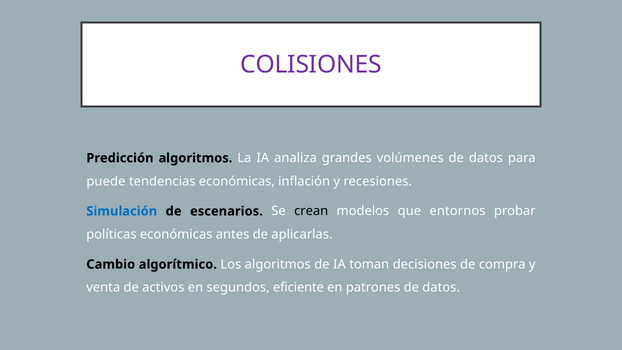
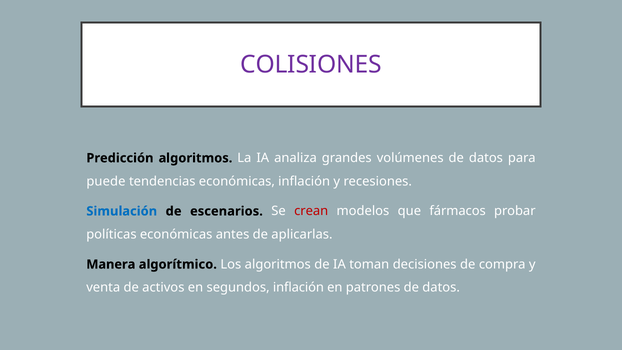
crean colour: black -> red
entornos: entornos -> fármacos
Cambio: Cambio -> Manera
segundos eficiente: eficiente -> inflación
